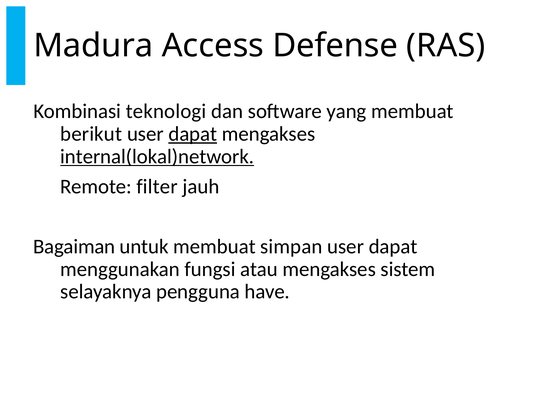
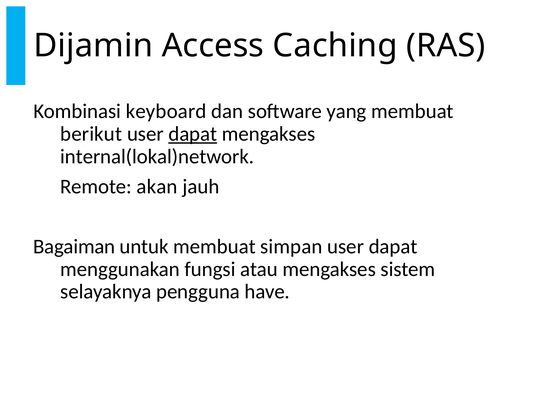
Madura: Madura -> Dijamin
Defense: Defense -> Caching
teknologi: teknologi -> keyboard
internal(lokal)network underline: present -> none
filter: filter -> akan
